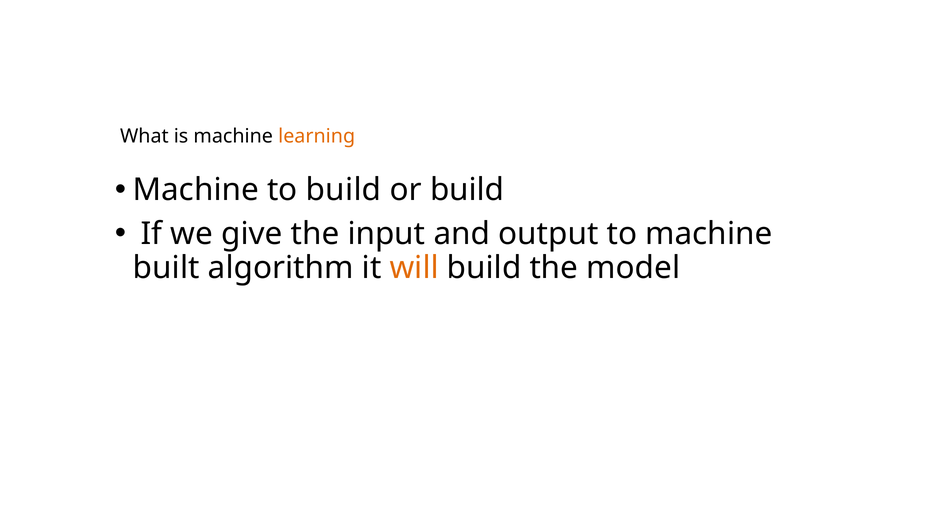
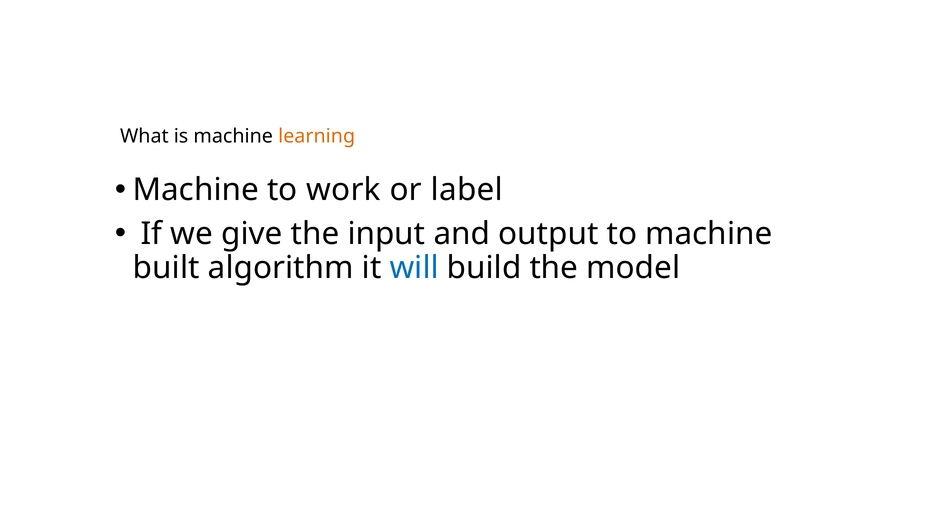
to build: build -> work
or build: build -> label
will colour: orange -> blue
